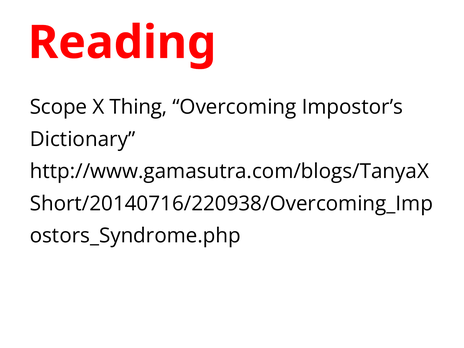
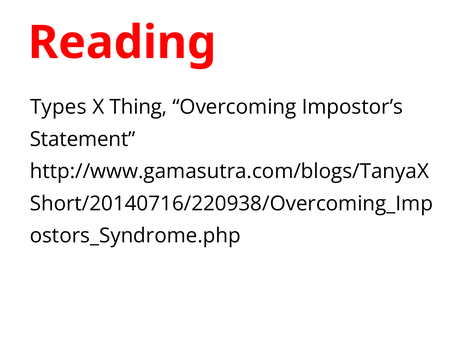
Scope: Scope -> Types
Dictionary: Dictionary -> Statement
